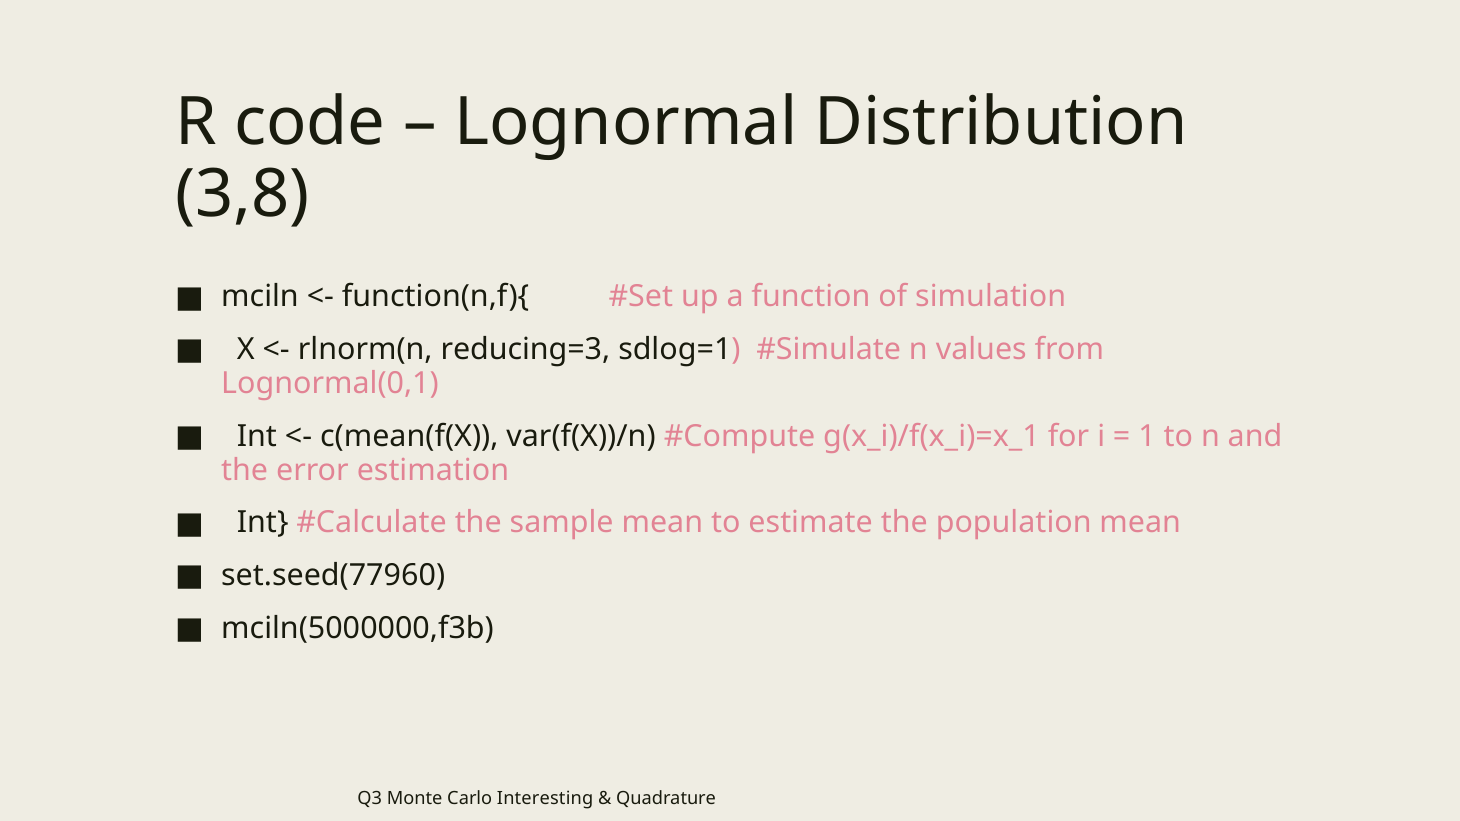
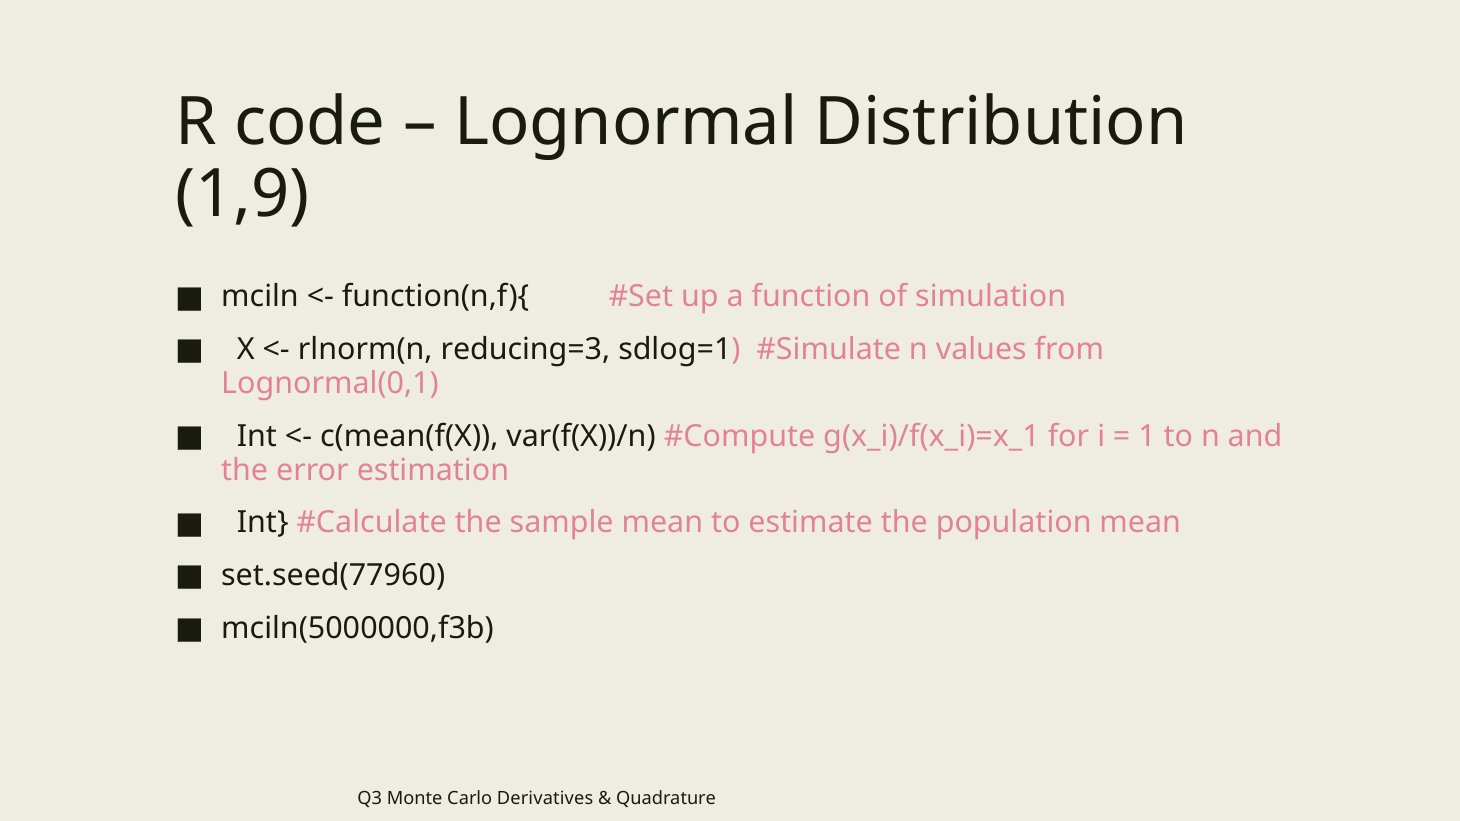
3,8: 3,8 -> 1,9
Interesting: Interesting -> Derivatives
